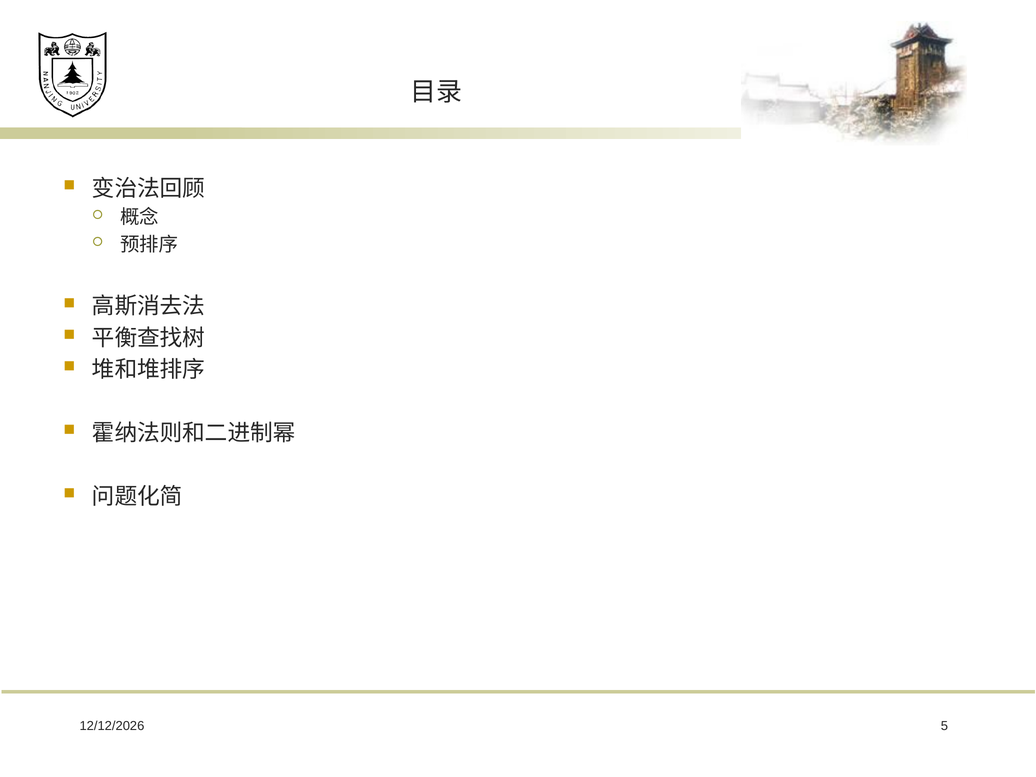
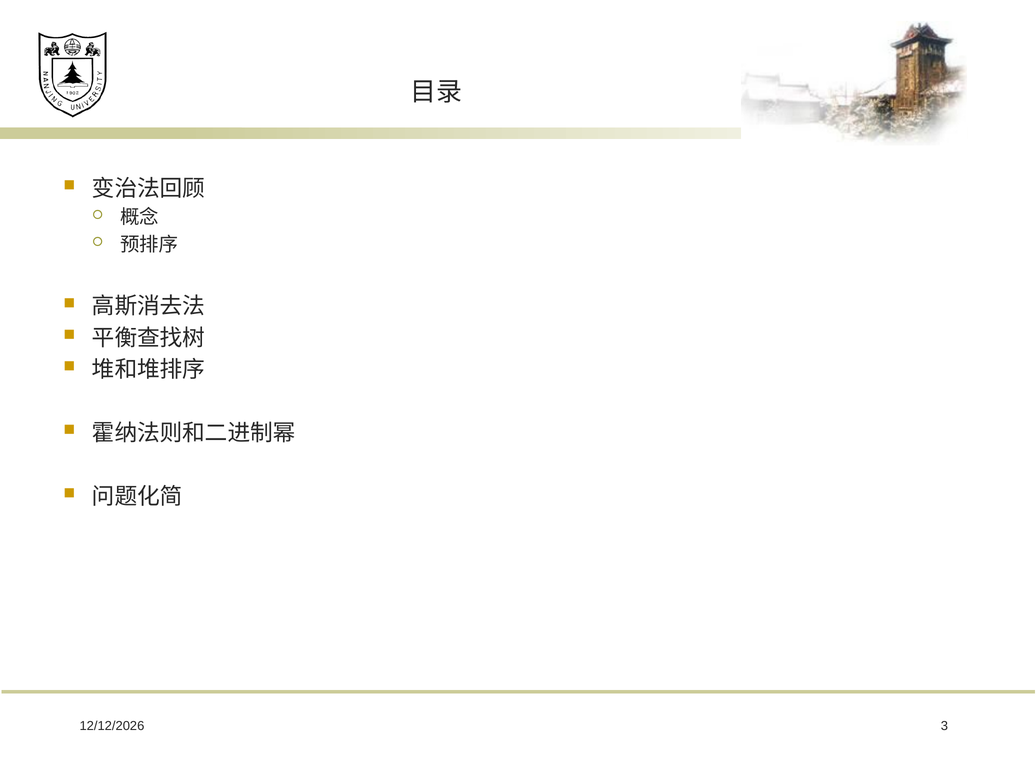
5: 5 -> 3
